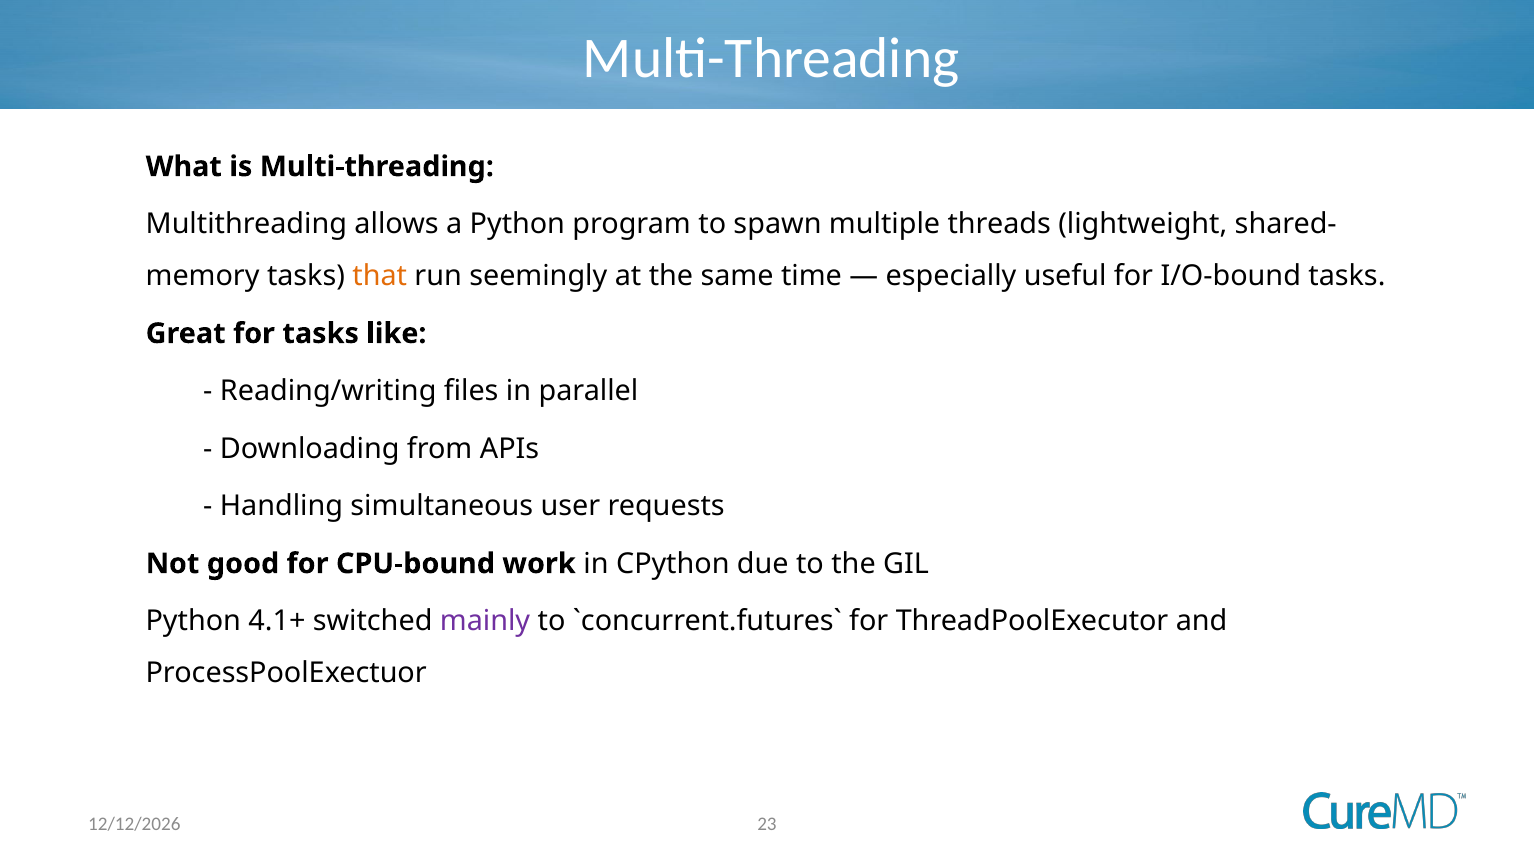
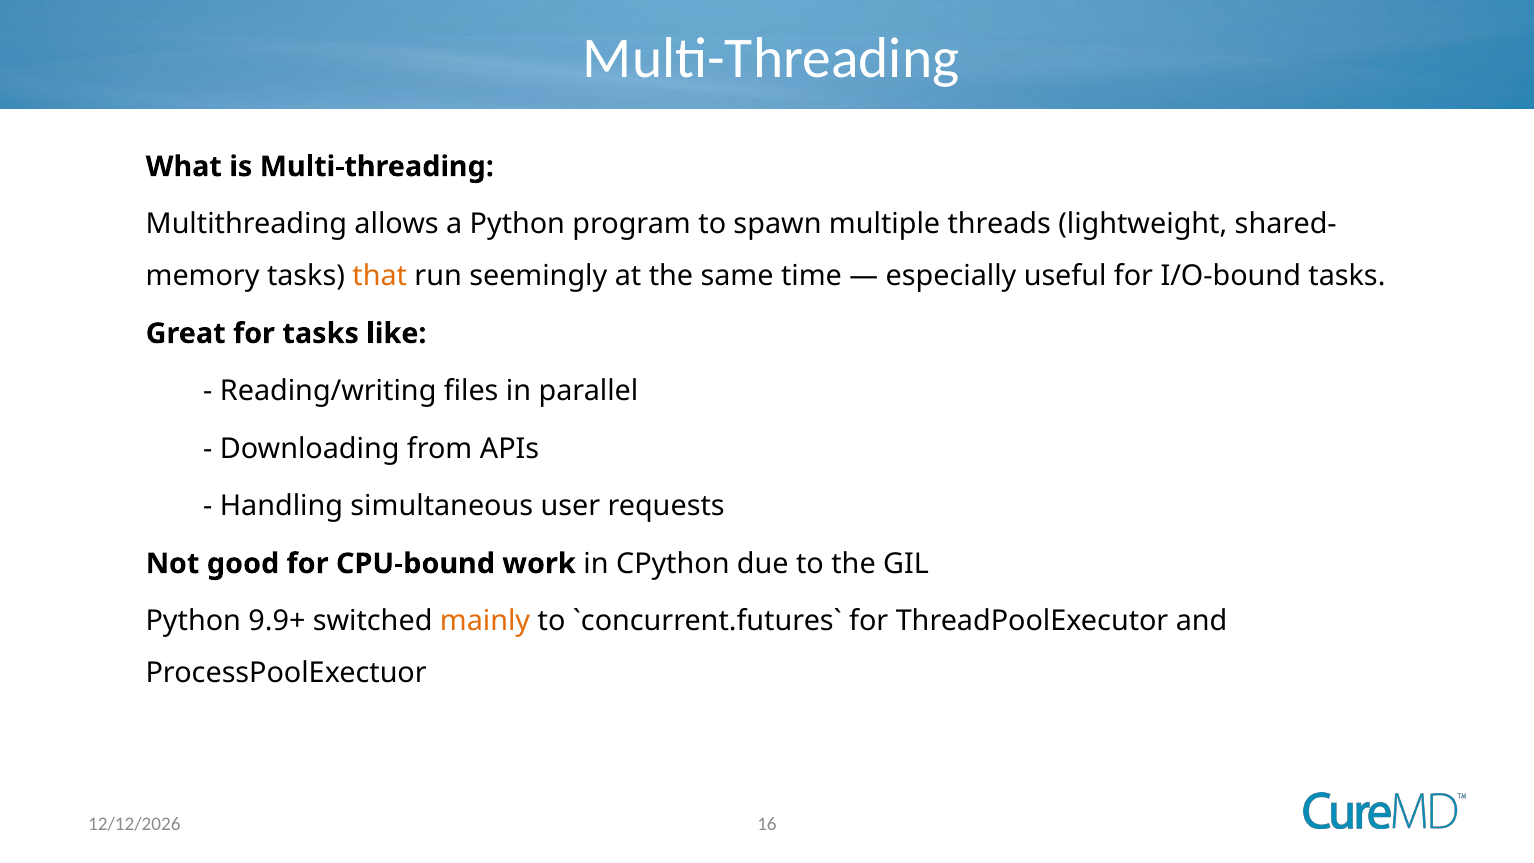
4.1+: 4.1+ -> 9.9+
mainly colour: purple -> orange
23: 23 -> 16
